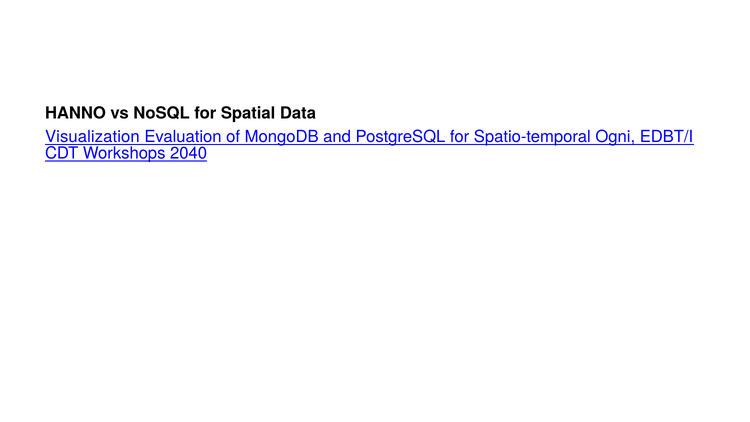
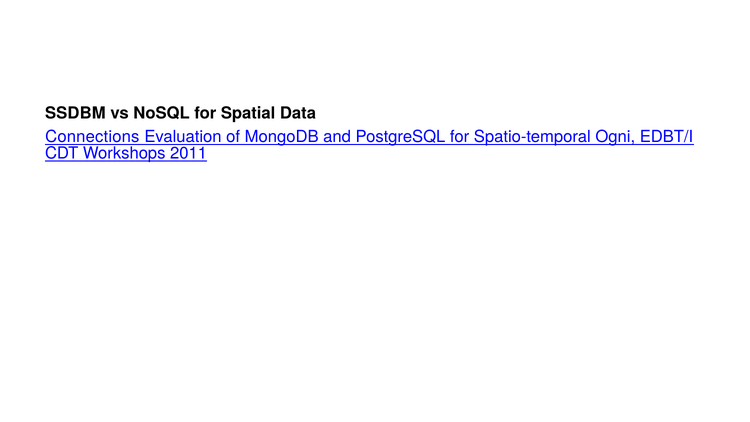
HANNO: HANNO -> SSDBM
Visualization: Visualization -> Connections
2040: 2040 -> 2011
